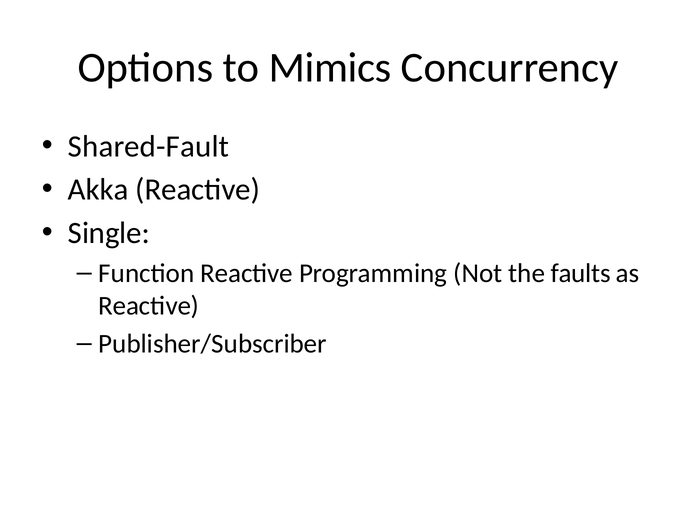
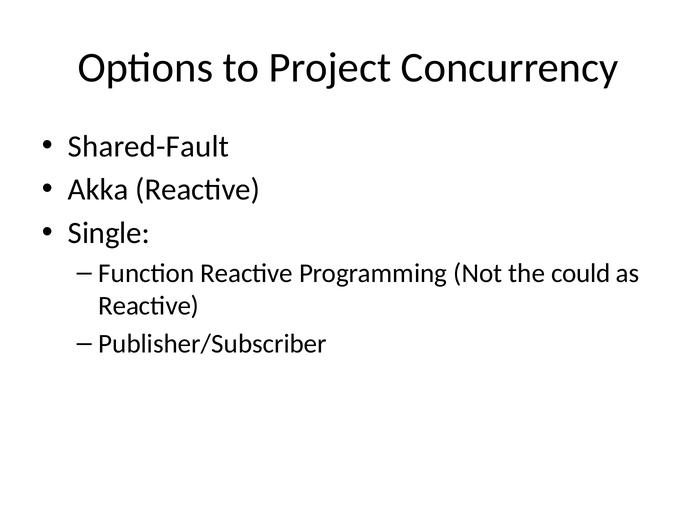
Mimics: Mimics -> Project
faults: faults -> could
